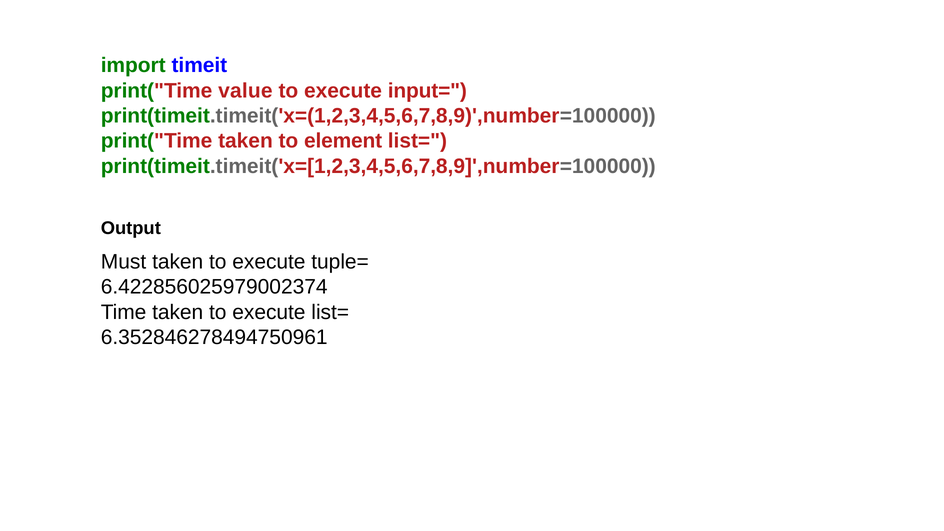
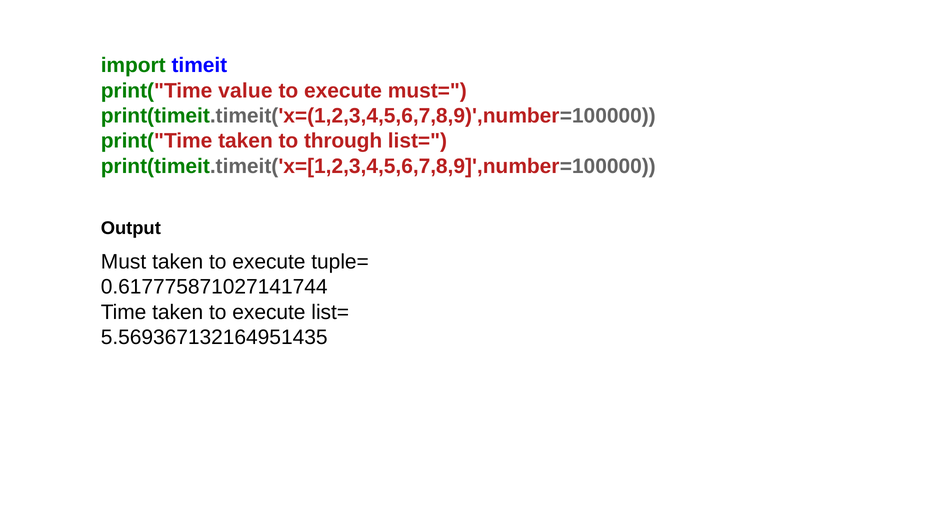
input=: input= -> must=
element: element -> through
6.422856025979002374: 6.422856025979002374 -> 0.617775871027141744
6.352846278494750961: 6.352846278494750961 -> 5.569367132164951435
